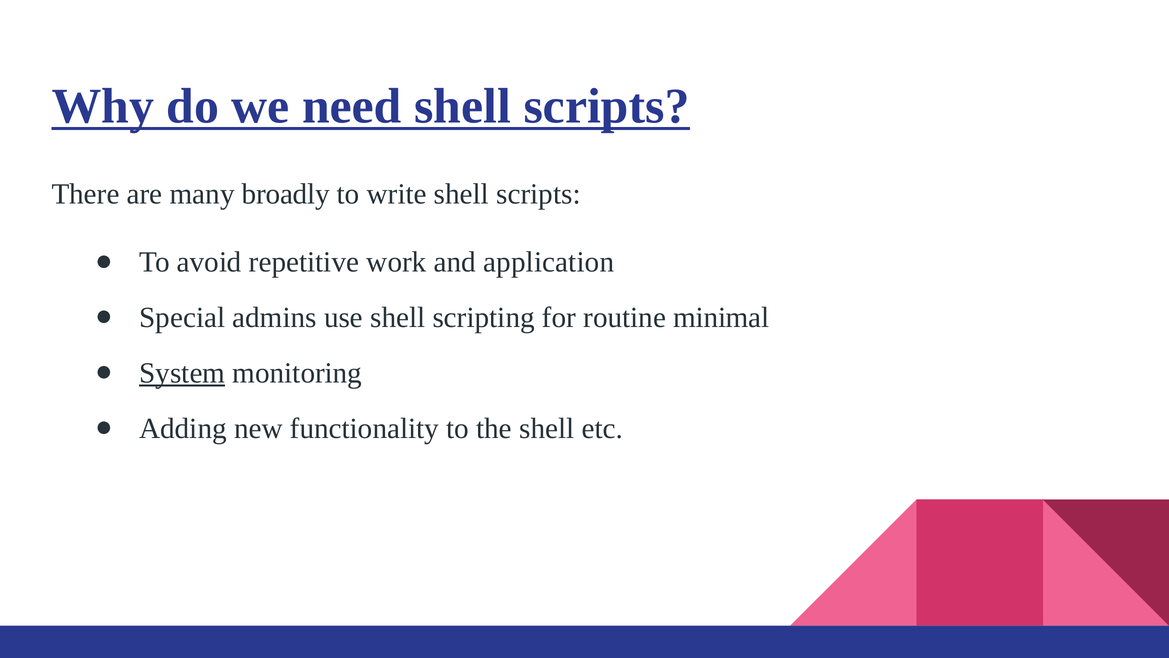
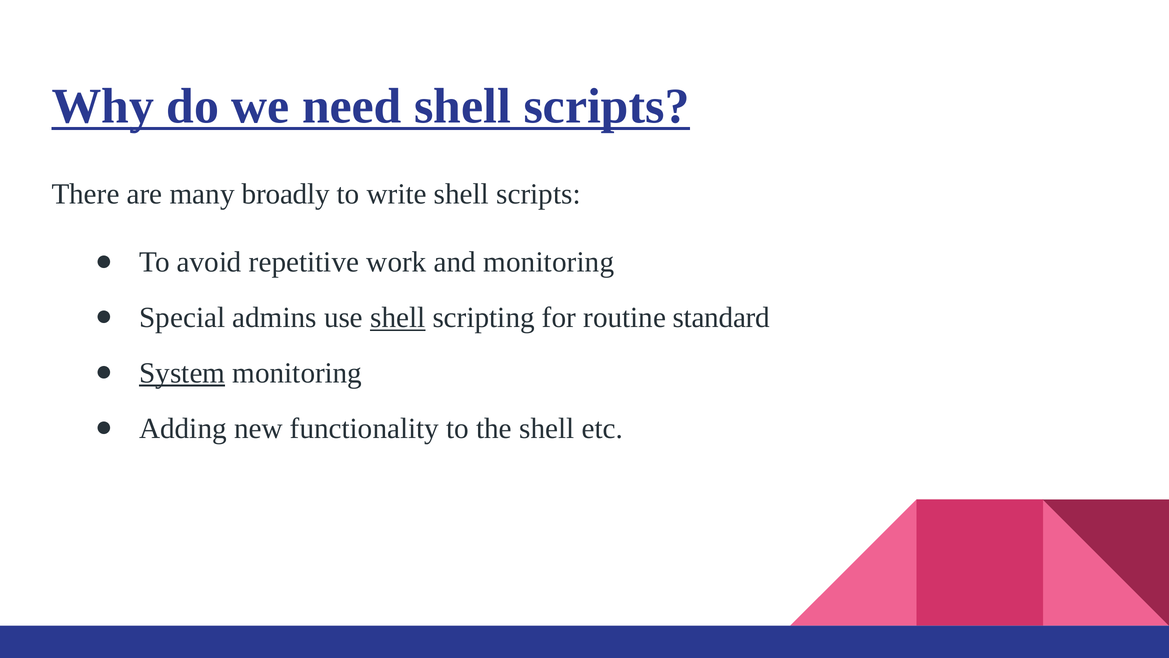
and application: application -> monitoring
shell at (398, 317) underline: none -> present
minimal: minimal -> standard
